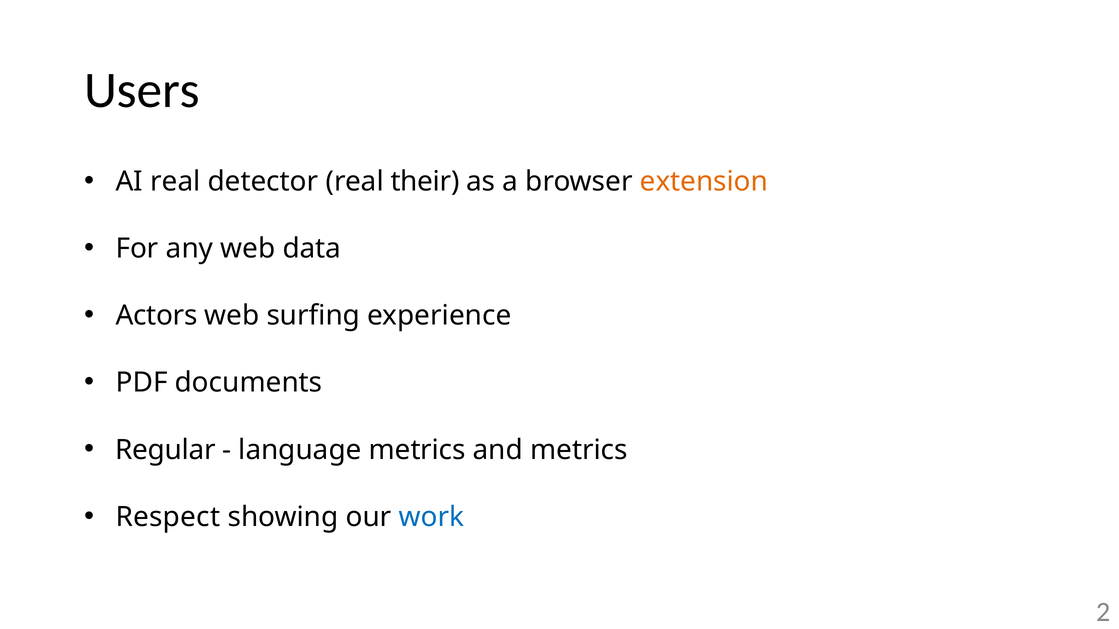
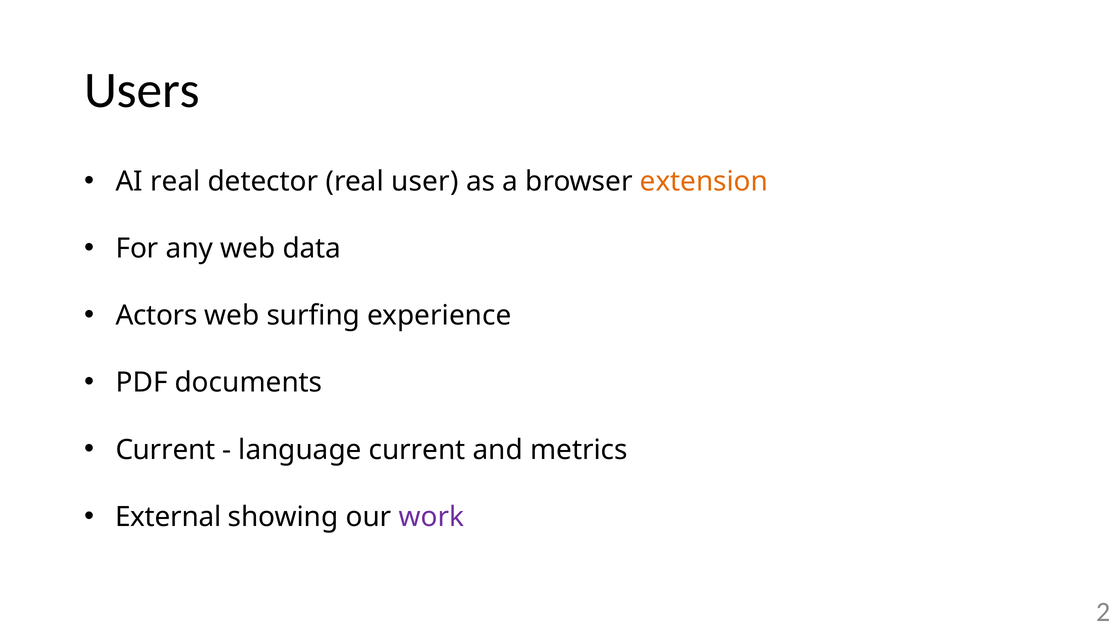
their: their -> user
Regular at (165, 450): Regular -> Current
language metrics: metrics -> current
Respect: Respect -> External
work colour: blue -> purple
